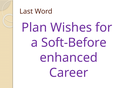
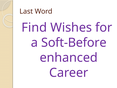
Plan: Plan -> Find
